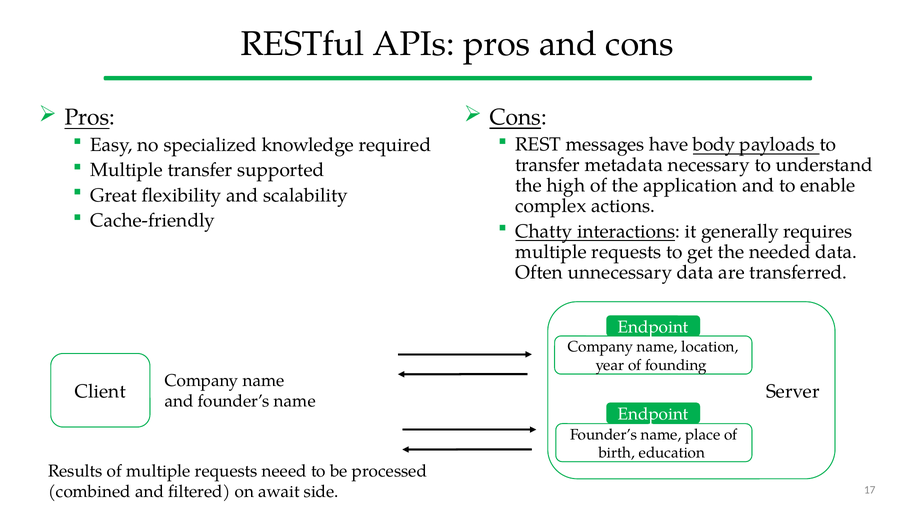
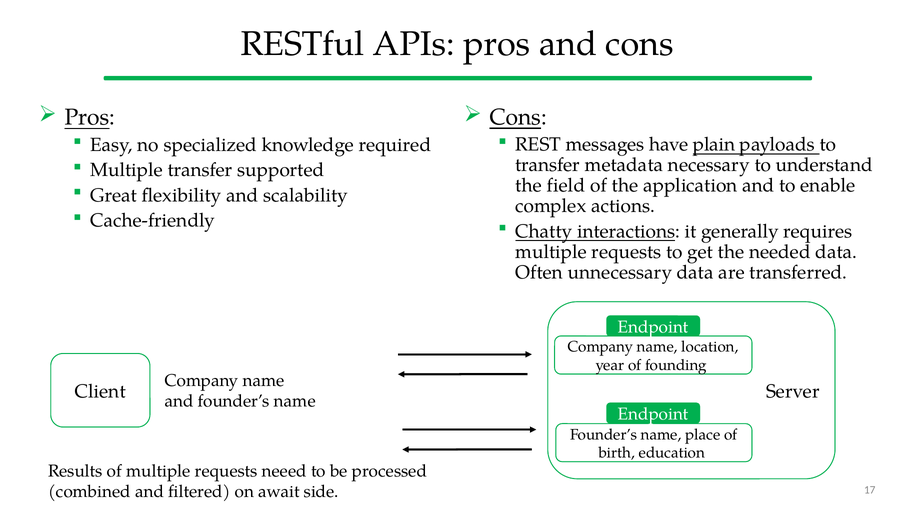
body: body -> plain
high: high -> field
